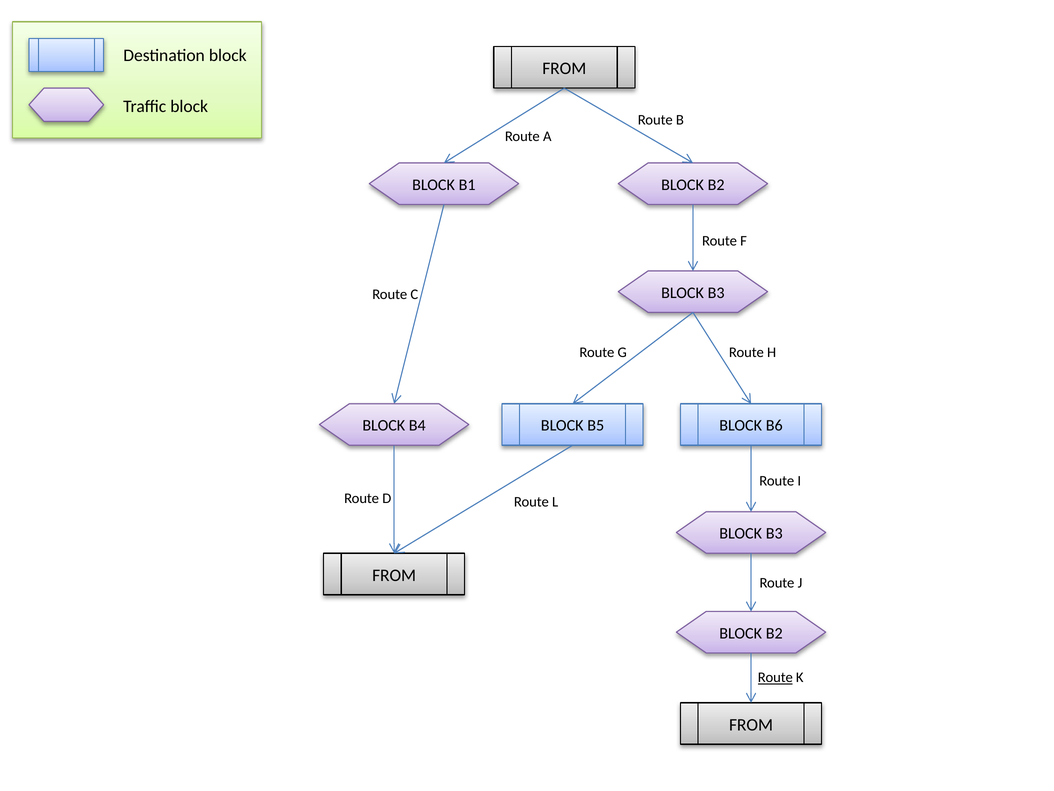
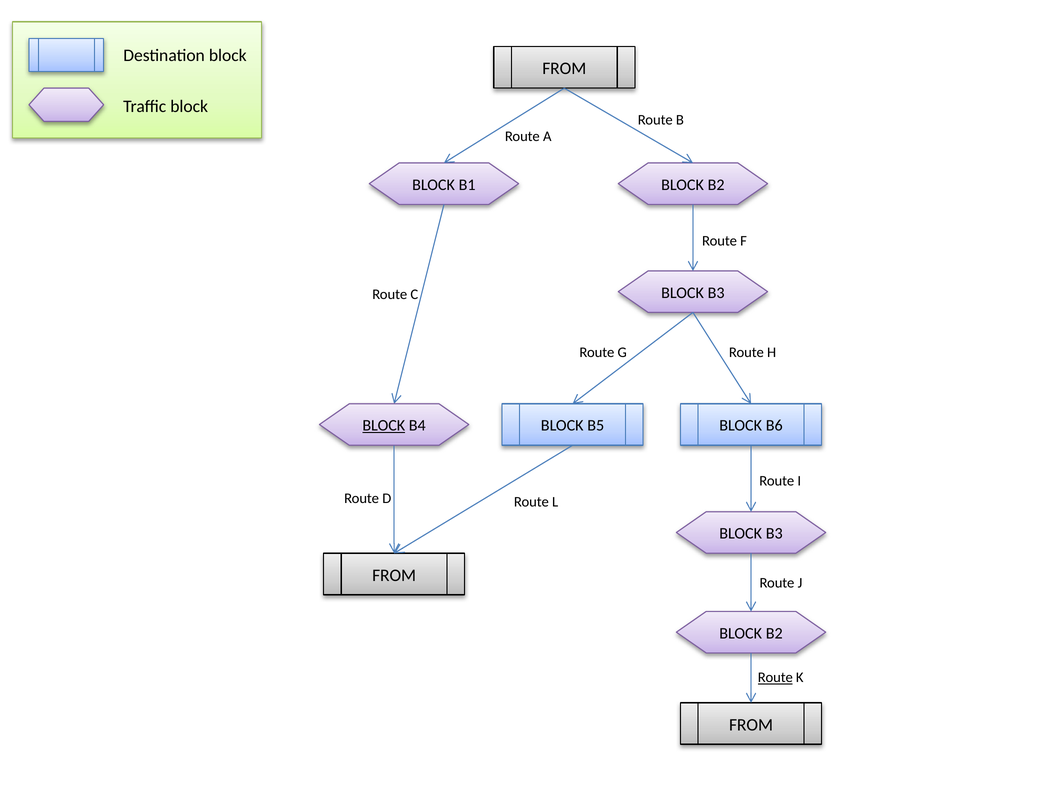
BLOCK at (384, 425) underline: none -> present
